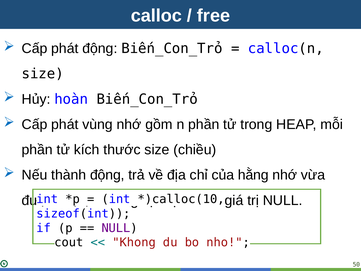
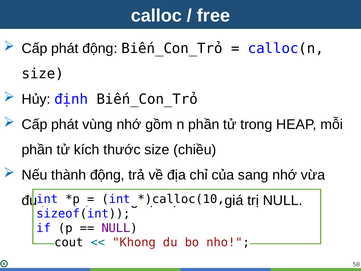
hoàn: hoàn -> định
hằng: hằng -> sang
